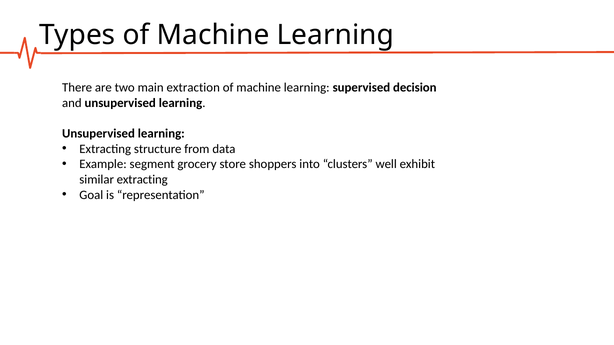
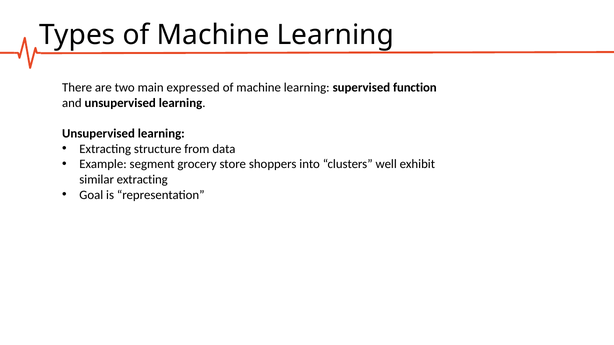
extraction: extraction -> expressed
decision: decision -> function
